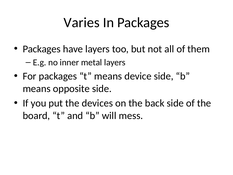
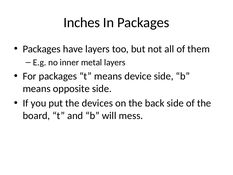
Varies: Varies -> Inches
